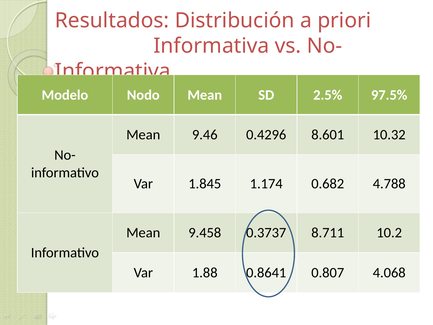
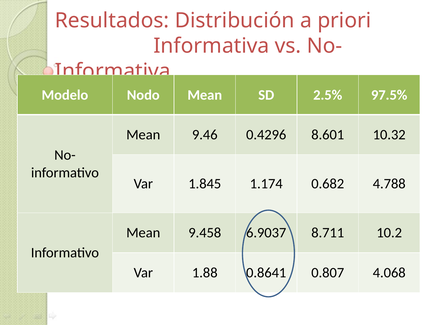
0.3737: 0.3737 -> 6.9037
